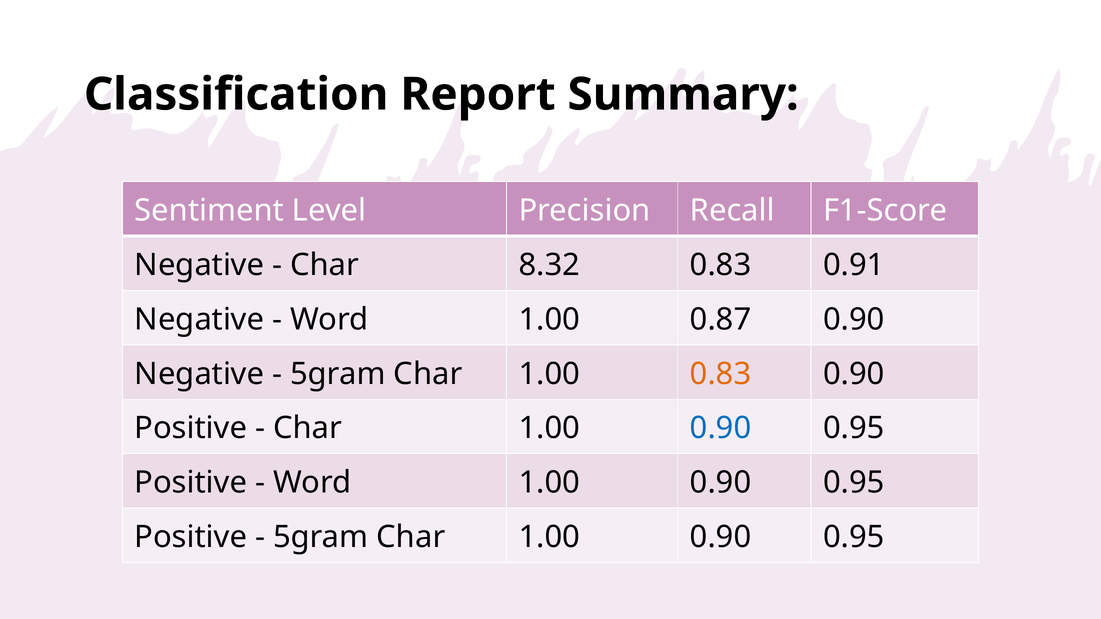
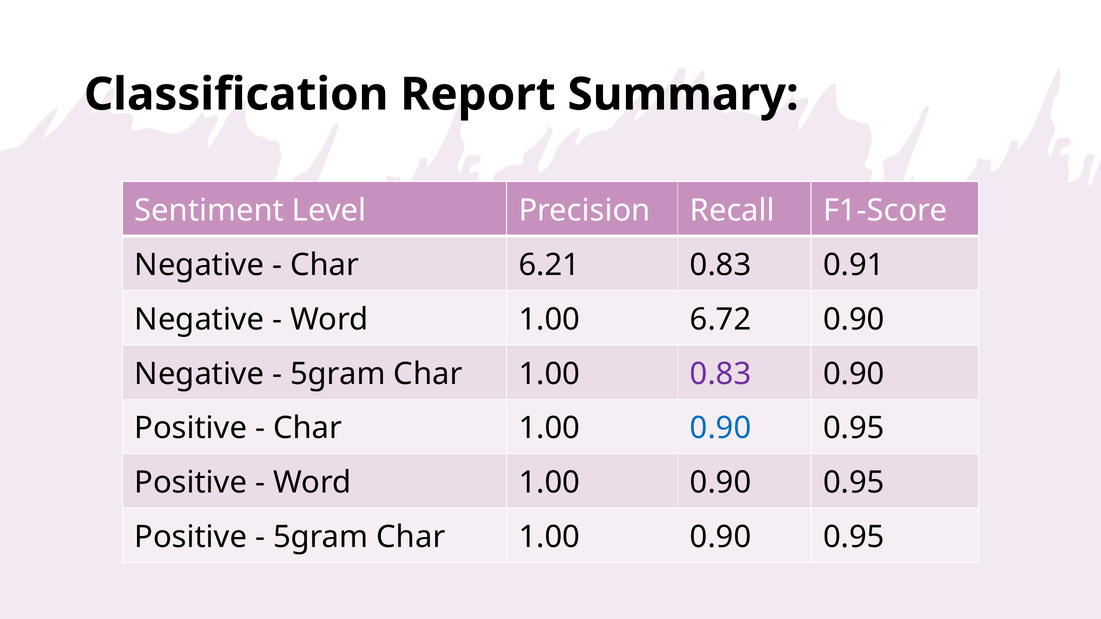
8.32: 8.32 -> 6.21
0.87: 0.87 -> 6.72
0.83 at (721, 374) colour: orange -> purple
